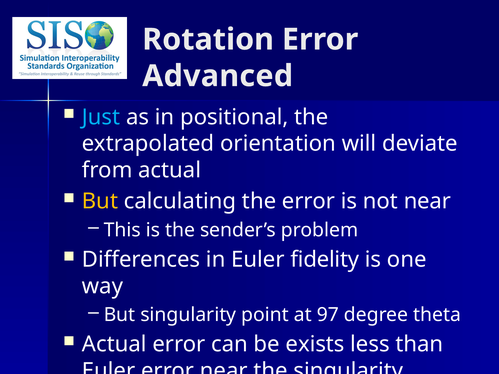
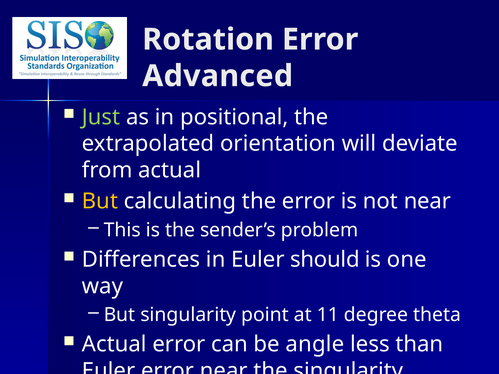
Just colour: light blue -> light green
fidelity: fidelity -> should
97: 97 -> 11
exists: exists -> angle
